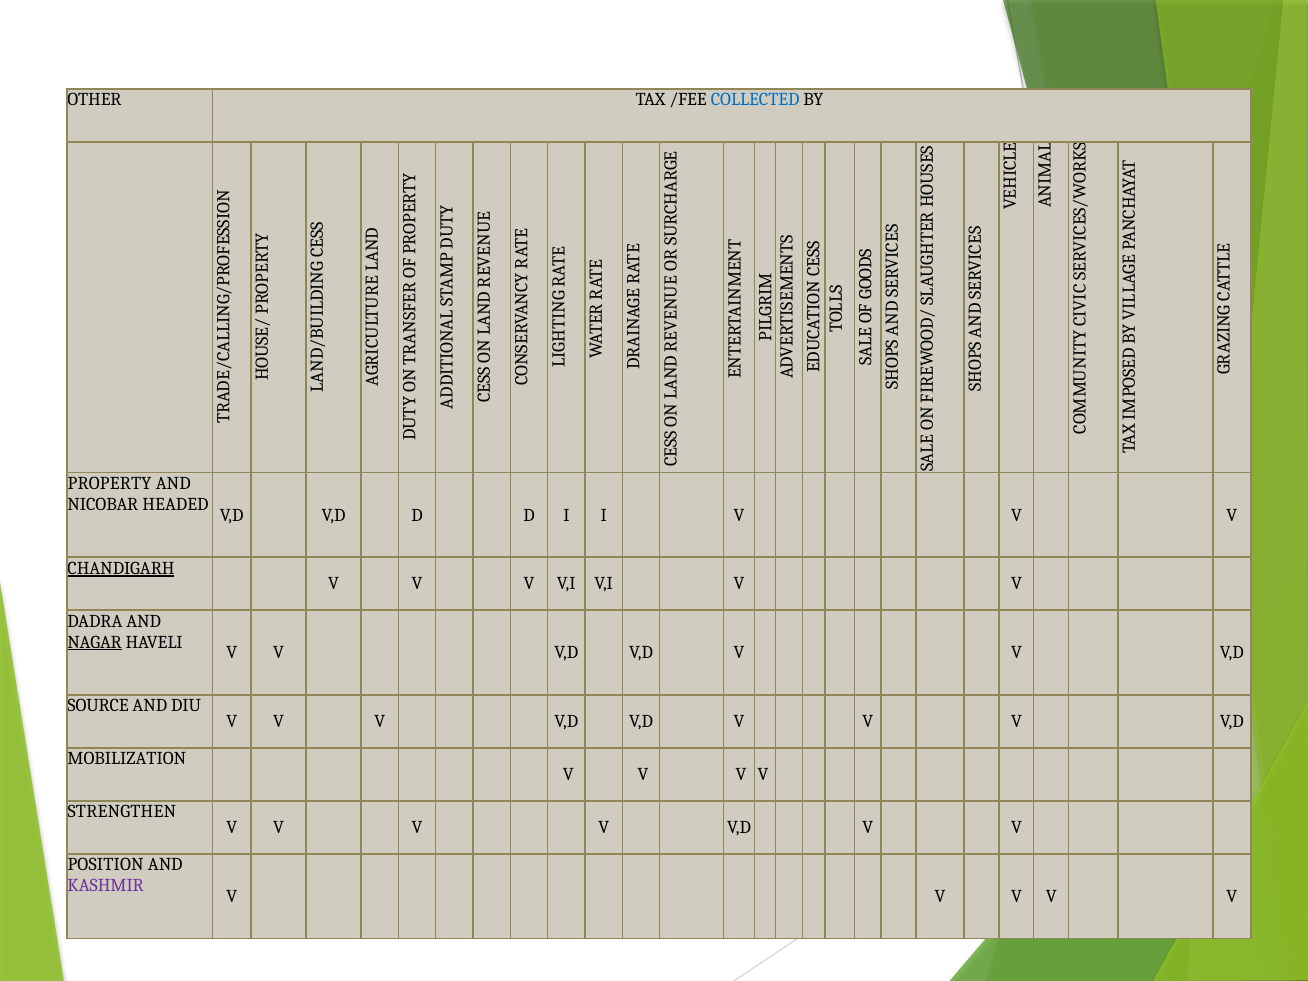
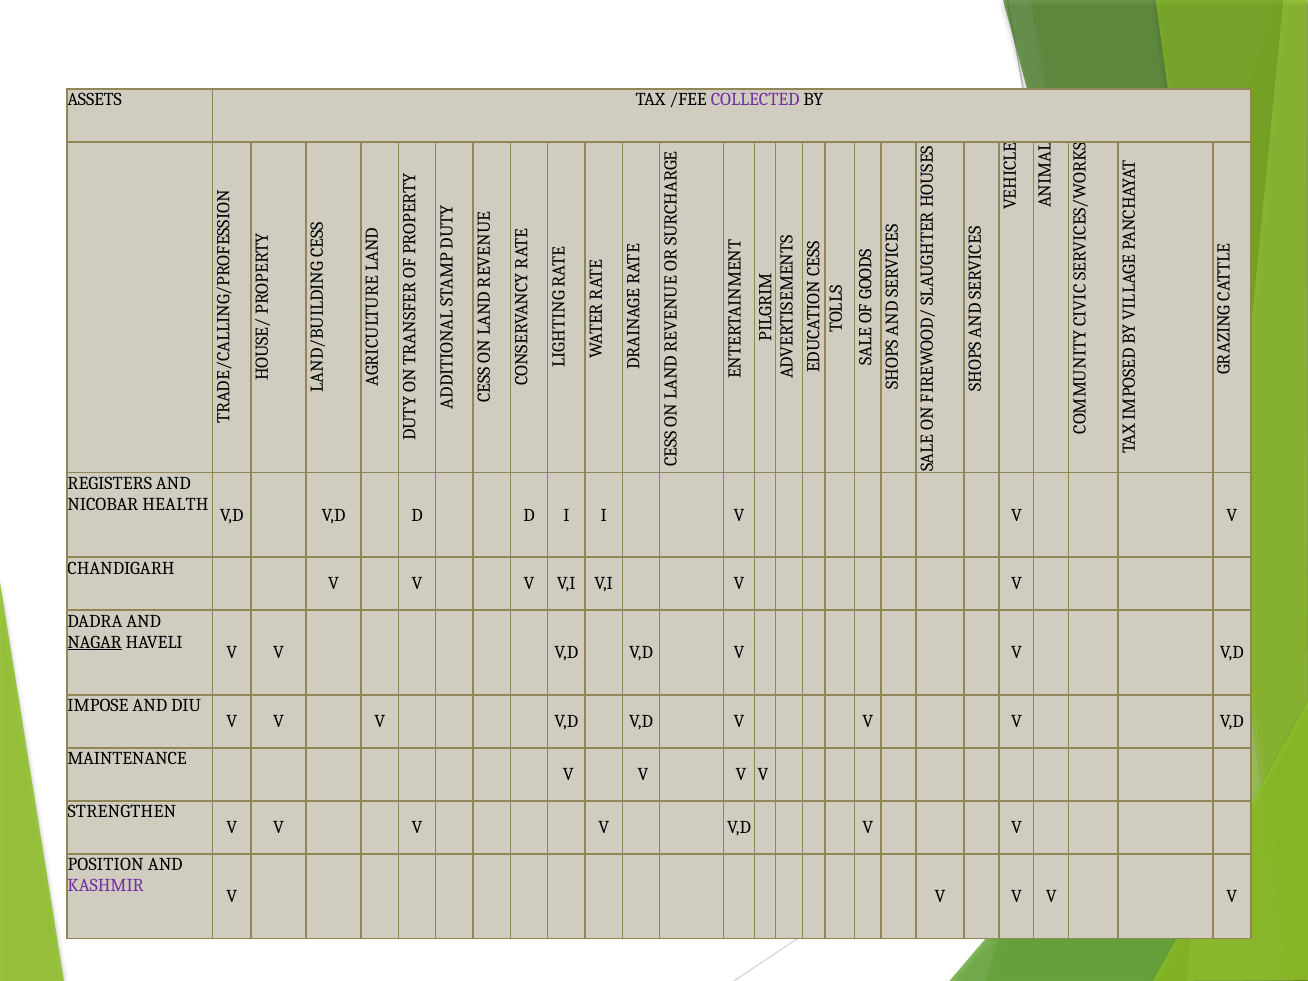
OTHER: OTHER -> ASSETS
COLLECTED colour: blue -> purple
PROPERTY: PROPERTY -> REGISTERS
HEADED: HEADED -> HEALTH
CHANDIGARH underline: present -> none
SOURCE: SOURCE -> IMPOSE
MOBILIZATION: MOBILIZATION -> MAINTENANCE
